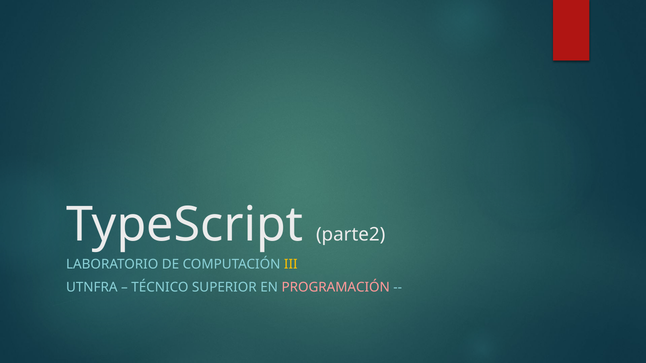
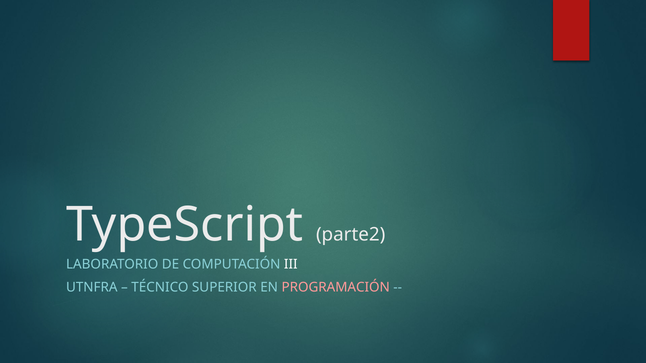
III colour: yellow -> white
